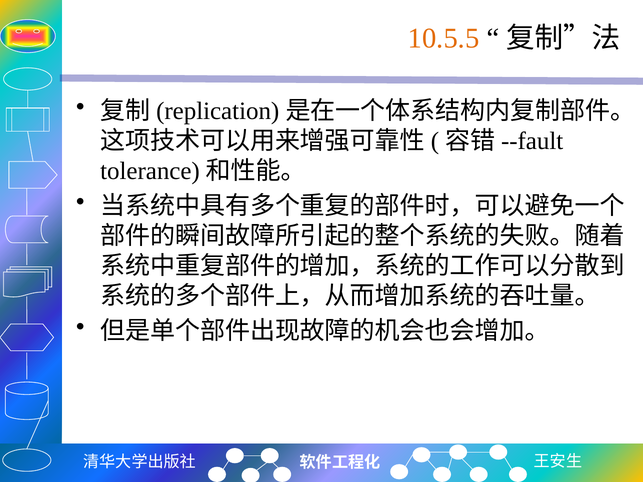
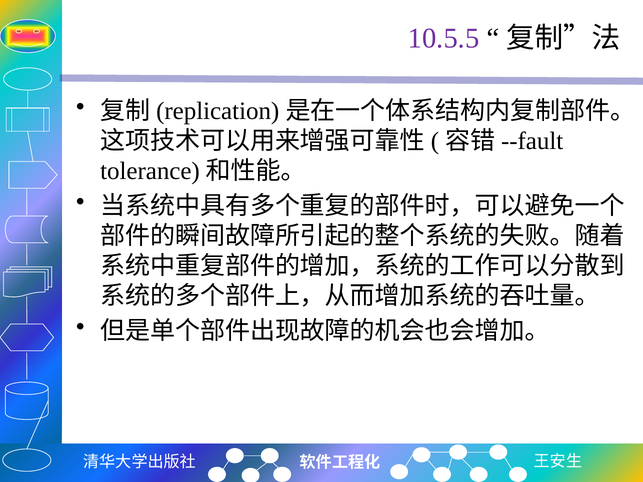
10.5.5 colour: orange -> purple
